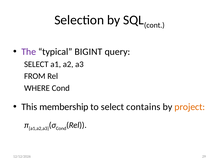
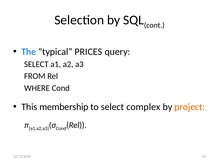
The colour: purple -> blue
BIGINT: BIGINT -> PRICES
contains: contains -> complex
